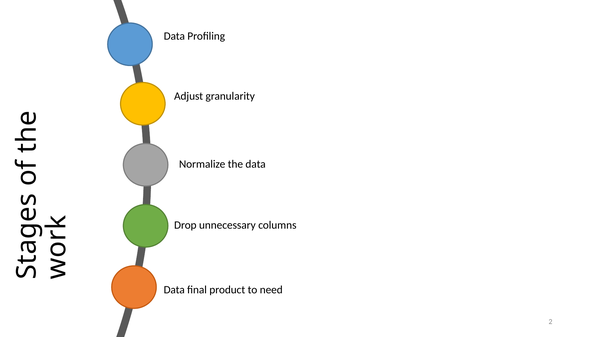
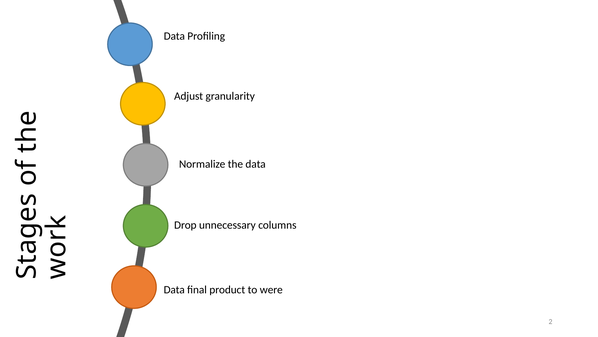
need: need -> were
